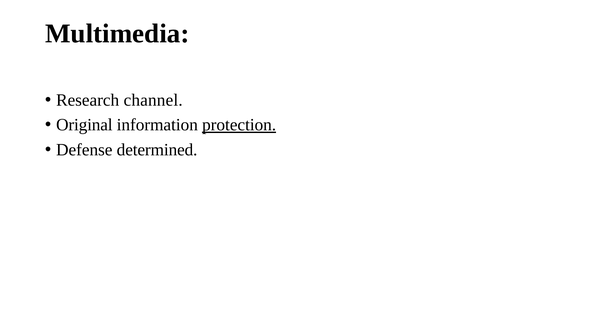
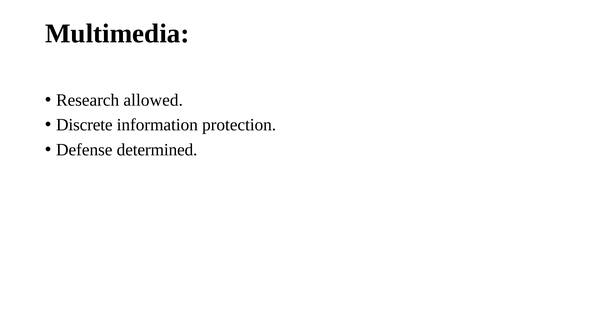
channel: channel -> allowed
Original: Original -> Discrete
protection underline: present -> none
